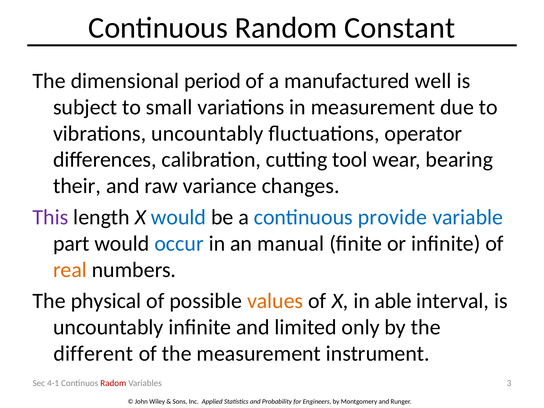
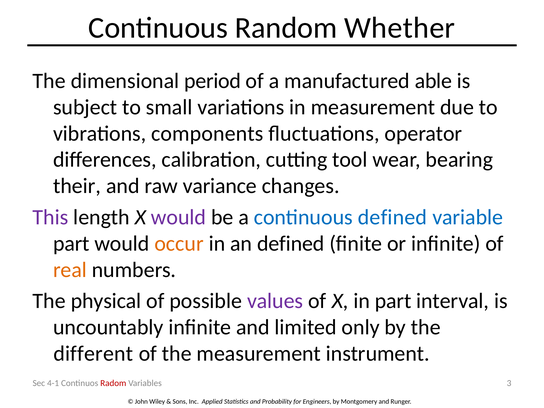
Constant: Constant -> Whether
well: well -> able
vibrations uncountably: uncountably -> components
would at (179, 217) colour: blue -> purple
continuous provide: provide -> defined
occur colour: blue -> orange
an manual: manual -> defined
values colour: orange -> purple
in able: able -> part
